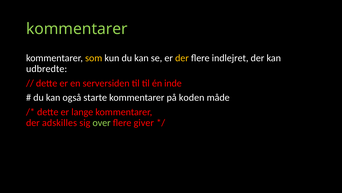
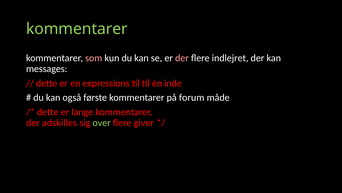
som colour: yellow -> pink
der at (182, 58) colour: yellow -> pink
udbredte: udbredte -> messages
serversiden: serversiden -> expressions
starte: starte -> første
koden: koden -> forum
